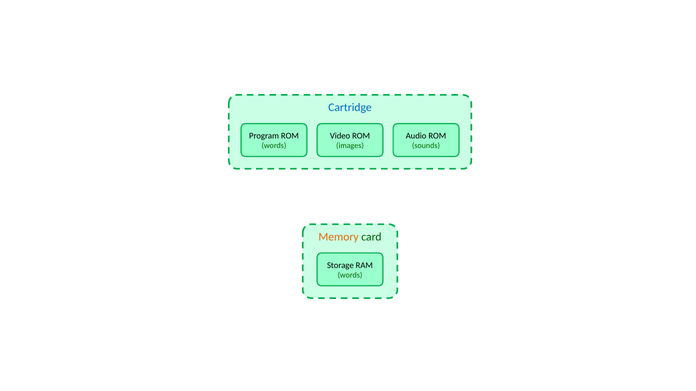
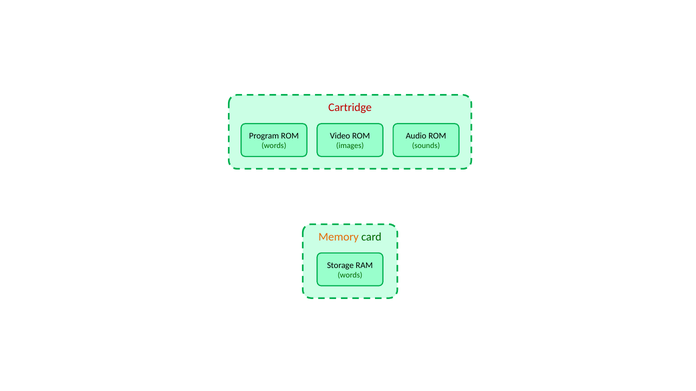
Cartridge colour: blue -> red
